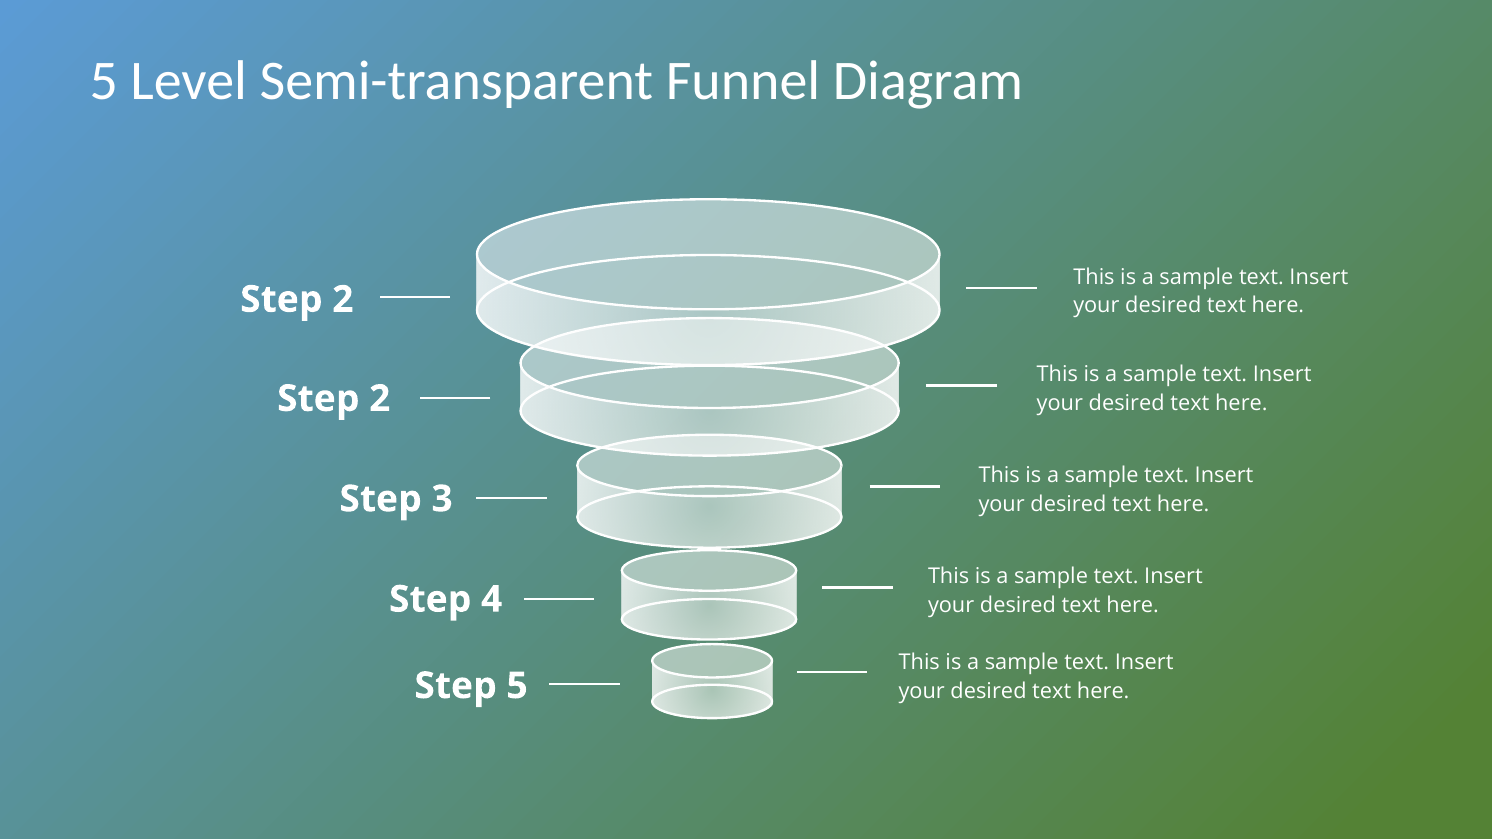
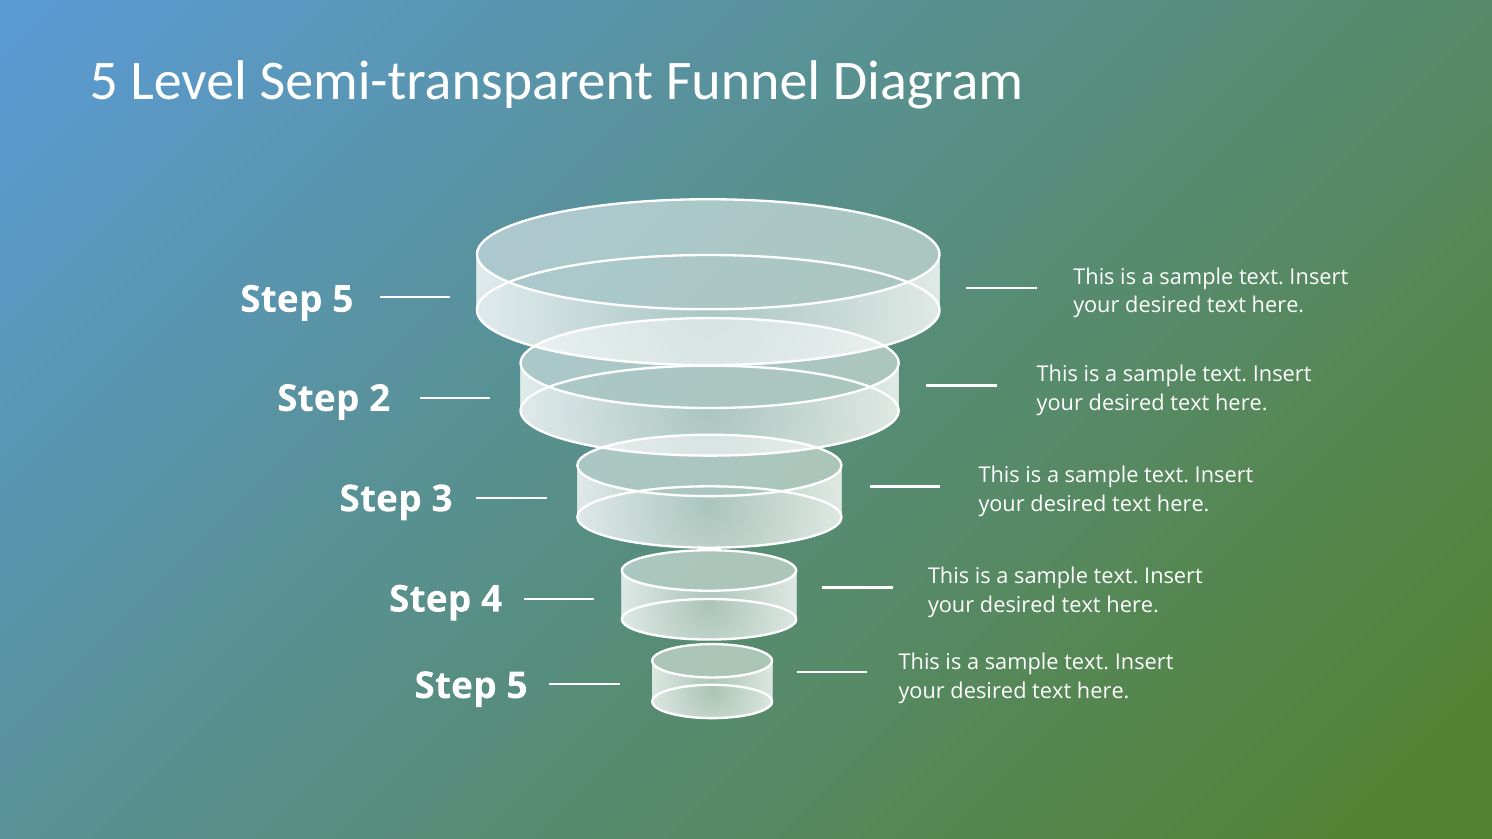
2 at (343, 300): 2 -> 5
